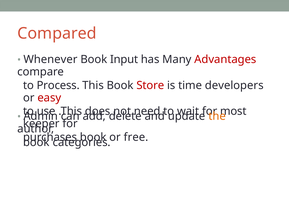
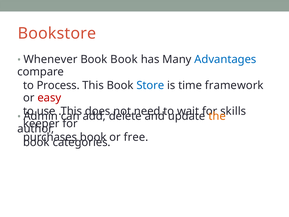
Compared: Compared -> Bookstore
Book Input: Input -> Book
Advantages colour: red -> blue
Store colour: red -> blue
developers: developers -> framework
most: most -> skills
